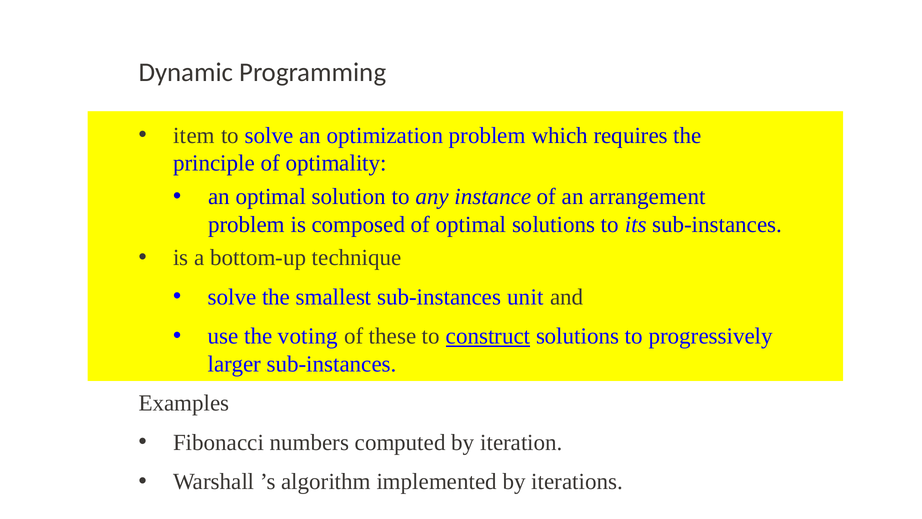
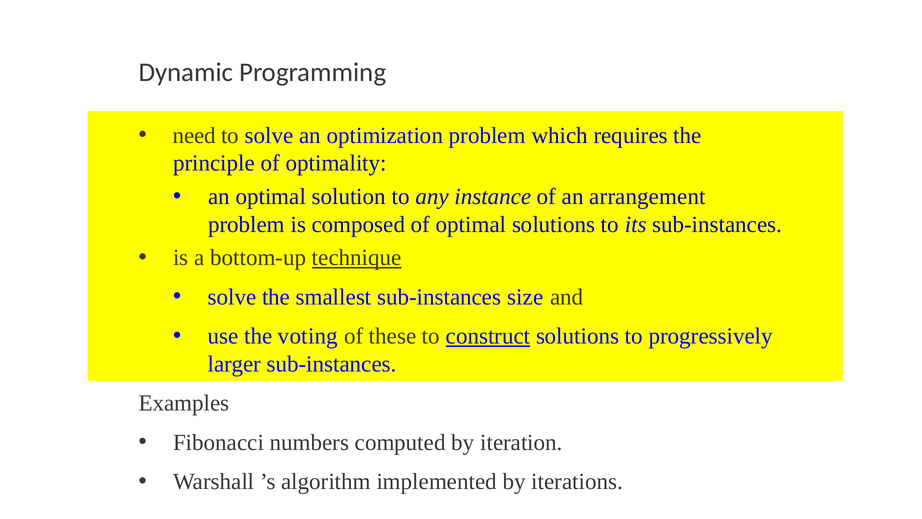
item: item -> need
technique underline: none -> present
unit: unit -> size
